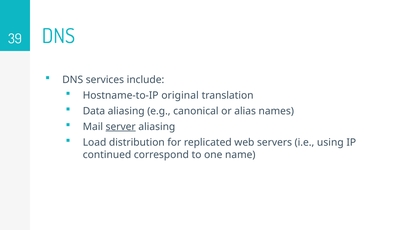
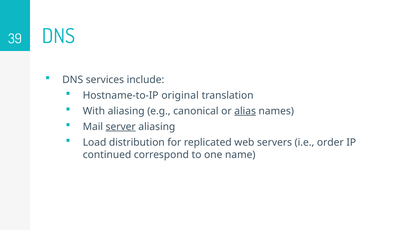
Data: Data -> With
alias underline: none -> present
using: using -> order
